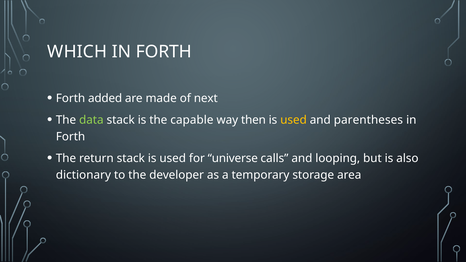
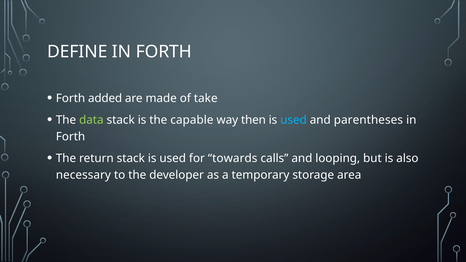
WHICH: WHICH -> DEFINE
next: next -> take
used at (294, 120) colour: yellow -> light blue
universe: universe -> towards
dictionary: dictionary -> necessary
